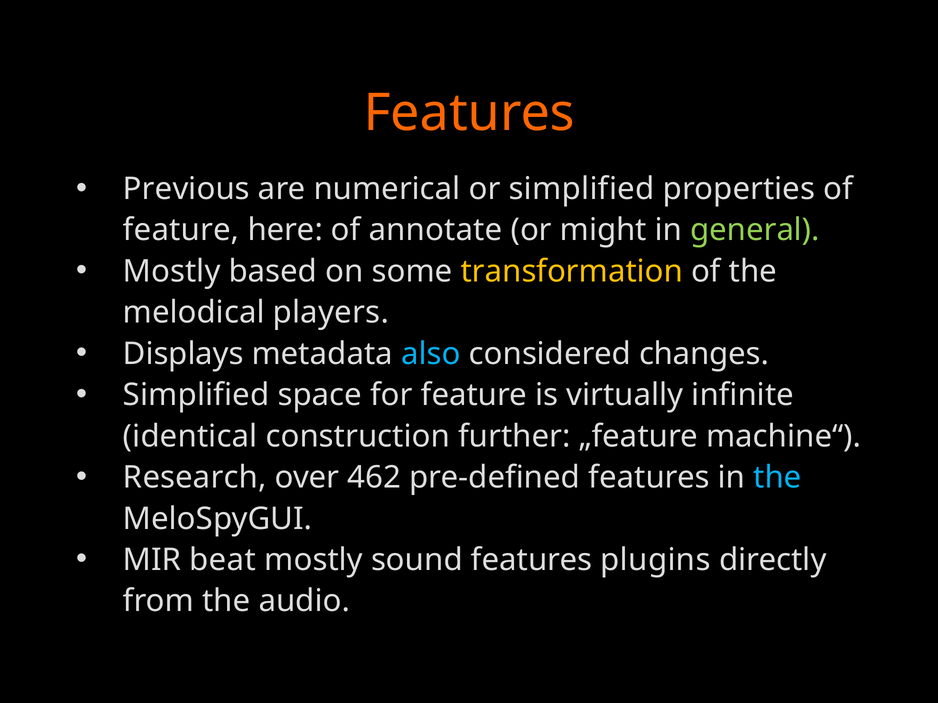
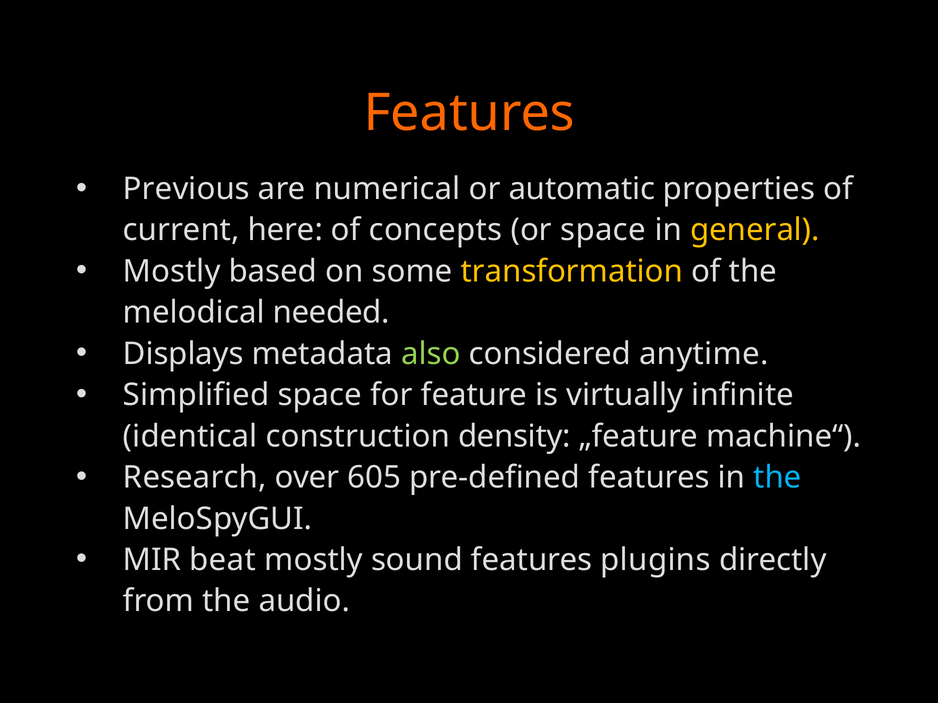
or simplified: simplified -> automatic
feature at (181, 230): feature -> current
annotate: annotate -> concepts
or might: might -> space
general colour: light green -> yellow
players: players -> needed
also colour: light blue -> light green
changes: changes -> anytime
further: further -> density
462: 462 -> 605
